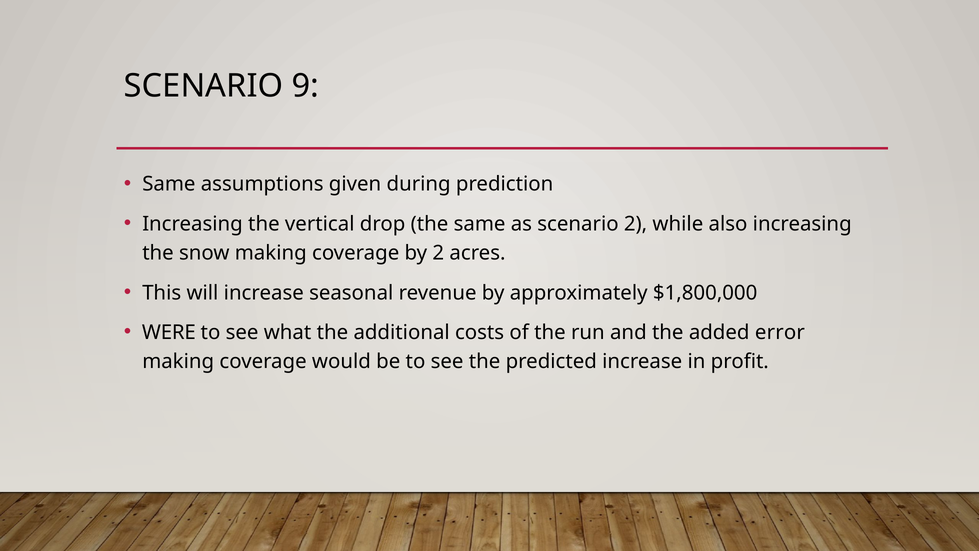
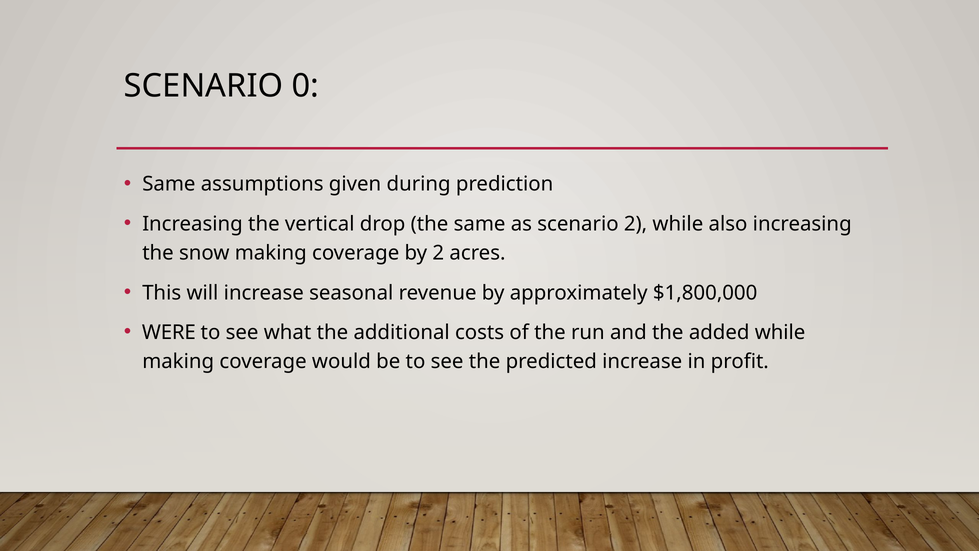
9: 9 -> 0
added error: error -> while
